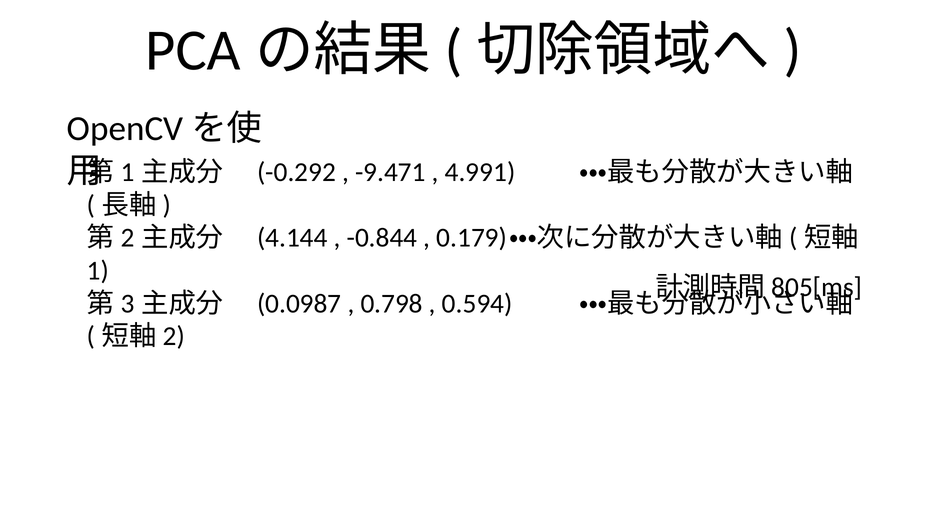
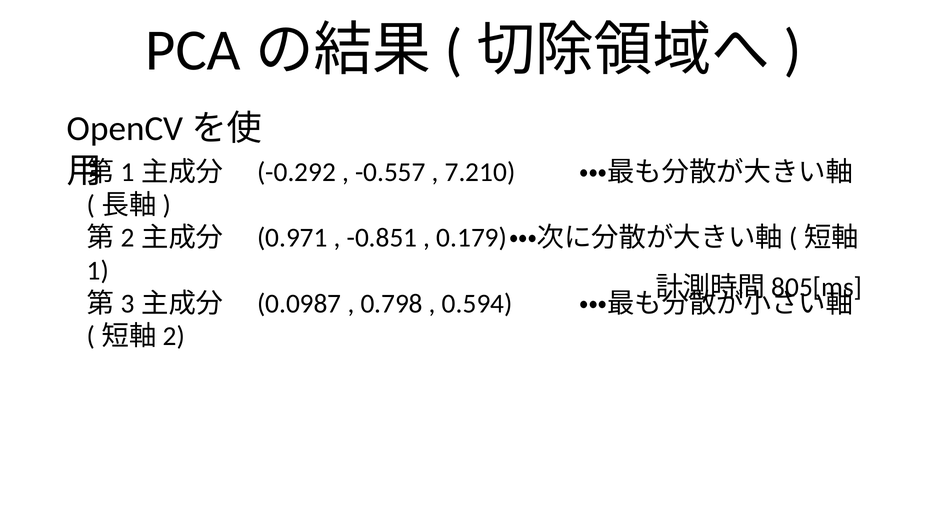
-9.471: -9.471 -> -0.557
4.991: 4.991 -> 7.210
4.144: 4.144 -> 0.971
-0.844: -0.844 -> -0.851
